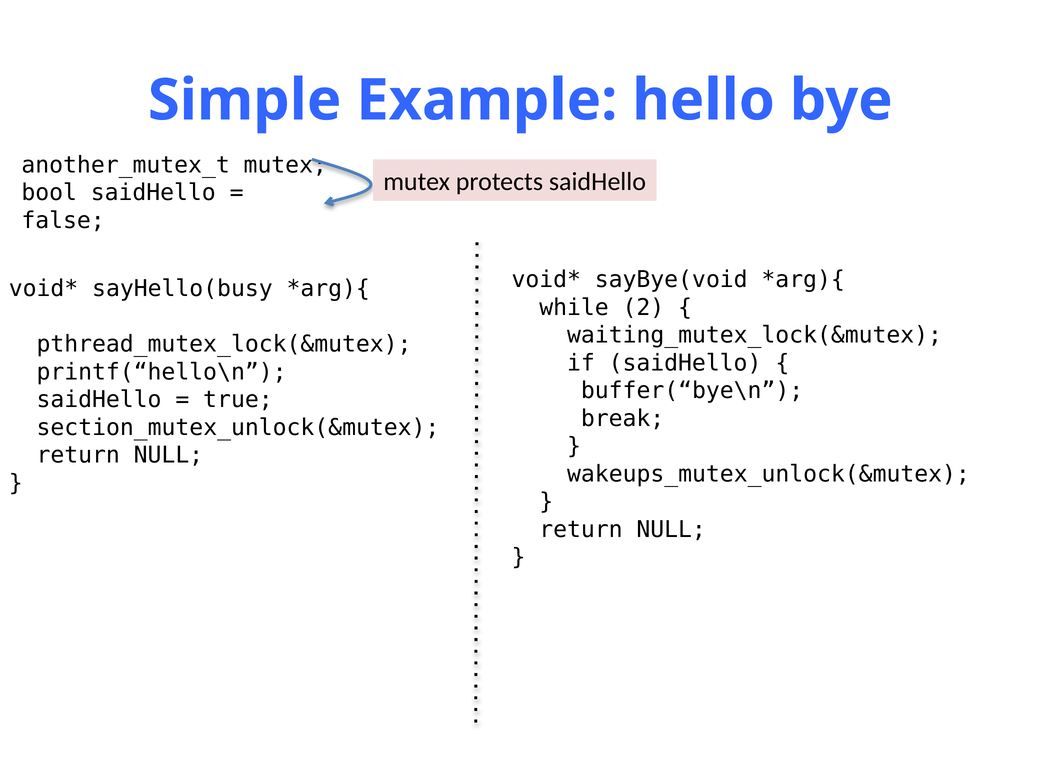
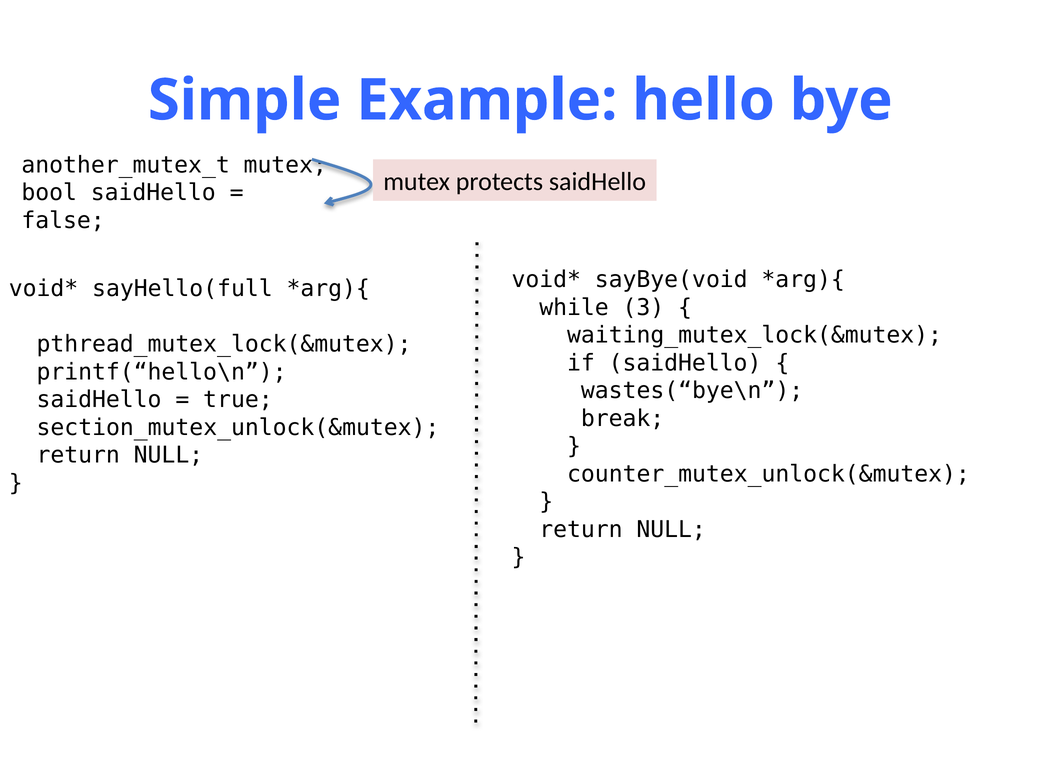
sayHello(busy: sayHello(busy -> sayHello(full
2: 2 -> 3
buffer(“bye\n: buffer(“bye\n -> wastes(“bye\n
wakeups_mutex_unlock(&mutex: wakeups_mutex_unlock(&mutex -> counter_mutex_unlock(&mutex
